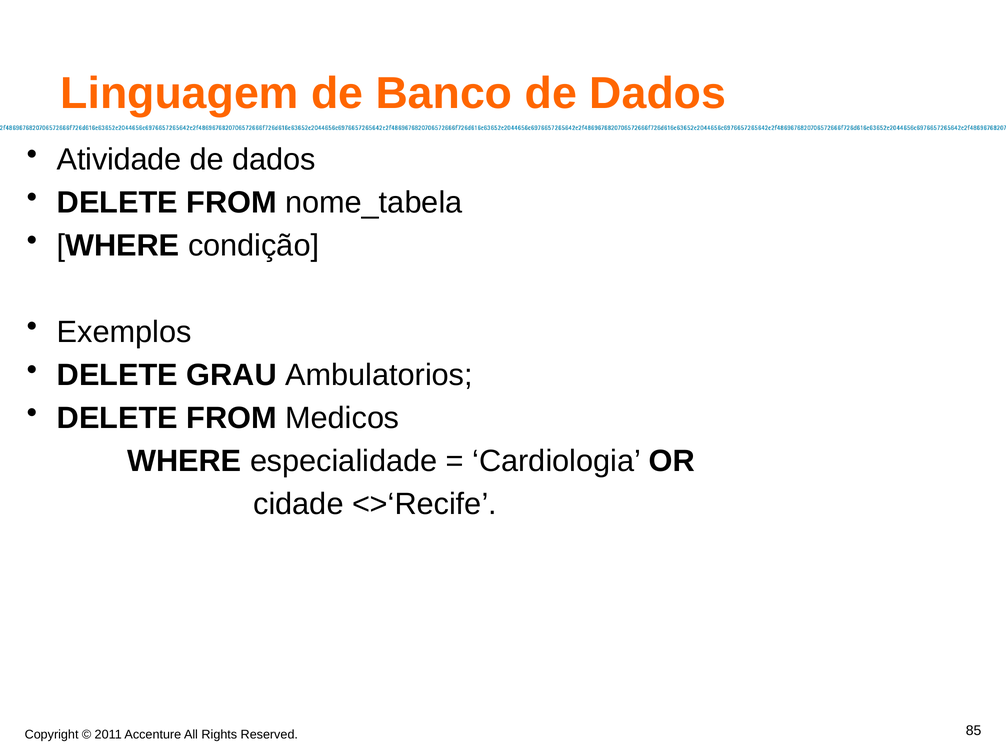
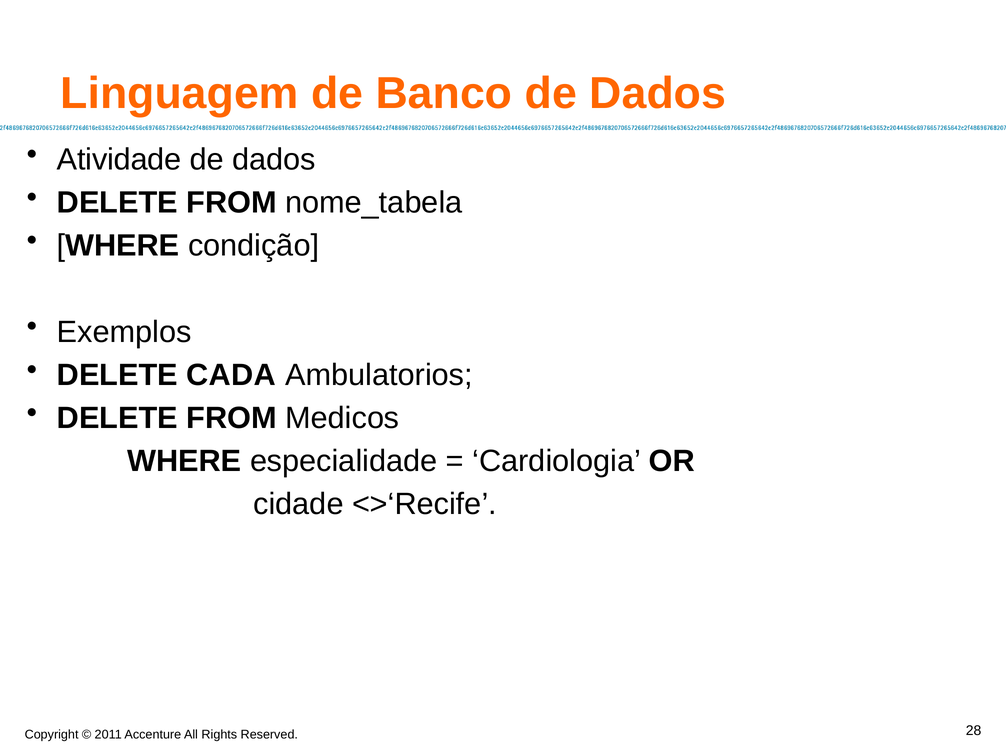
GRAU: GRAU -> CADA
85: 85 -> 28
